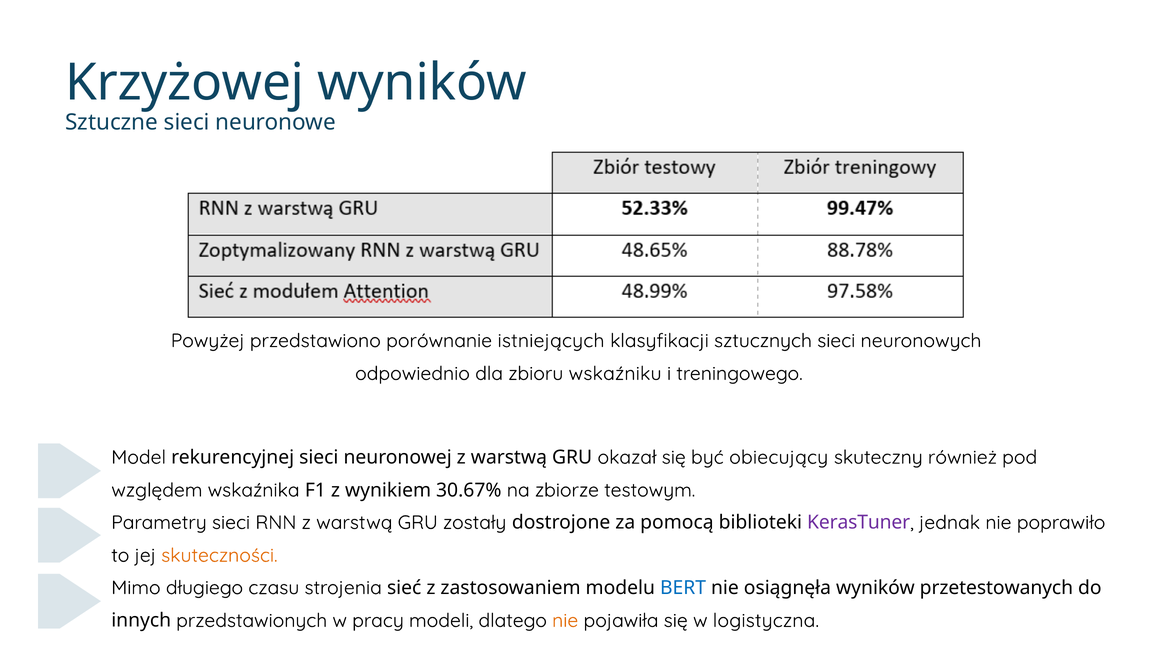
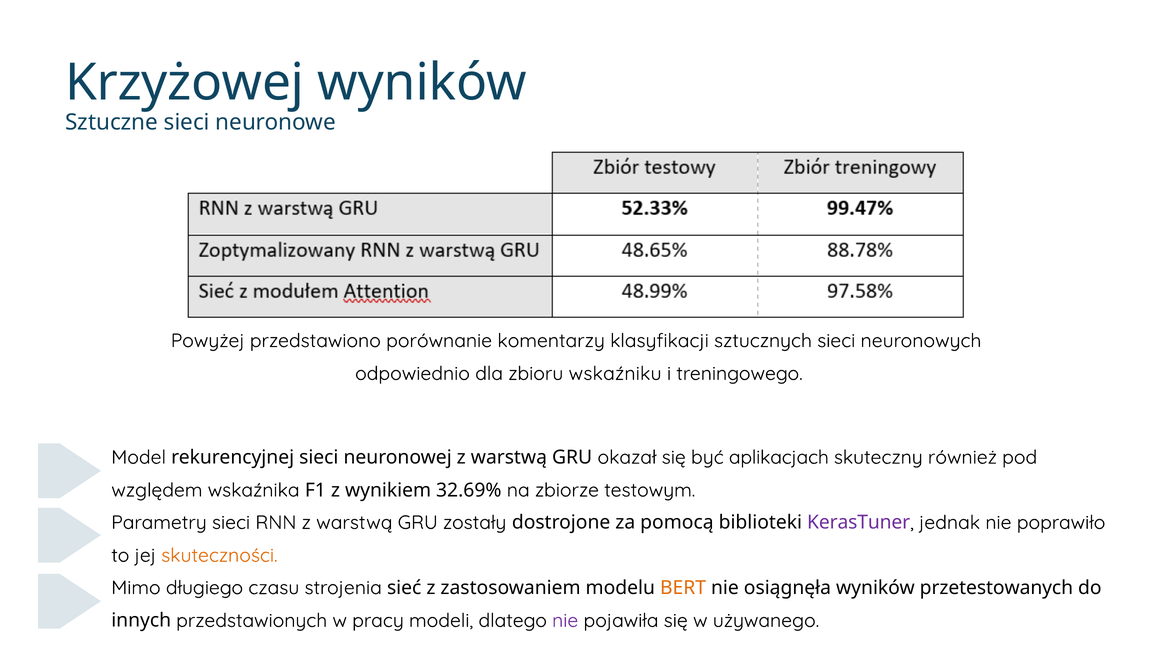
istniejących: istniejących -> komentarzy
obiecujący: obiecujący -> aplikacjach
30.67%: 30.67% -> 32.69%
BERT colour: blue -> orange
nie at (565, 620) colour: orange -> purple
logistyczna: logistyczna -> używanego
